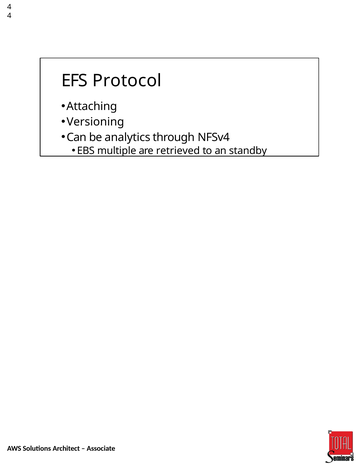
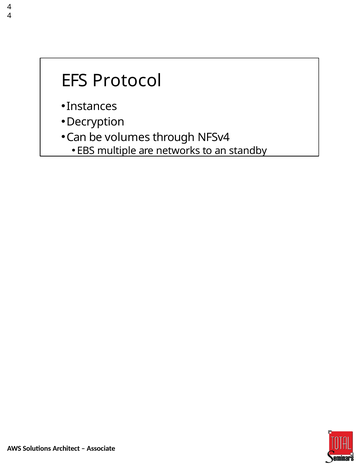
Attaching: Attaching -> Instances
Versioning: Versioning -> Decryption
analytics: analytics -> volumes
retrieved: retrieved -> networks
